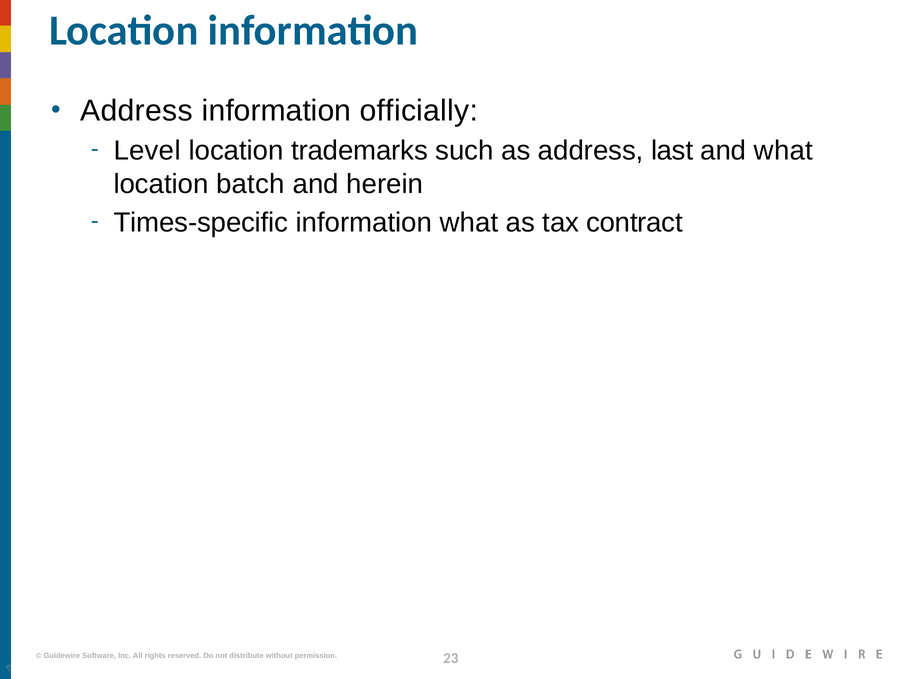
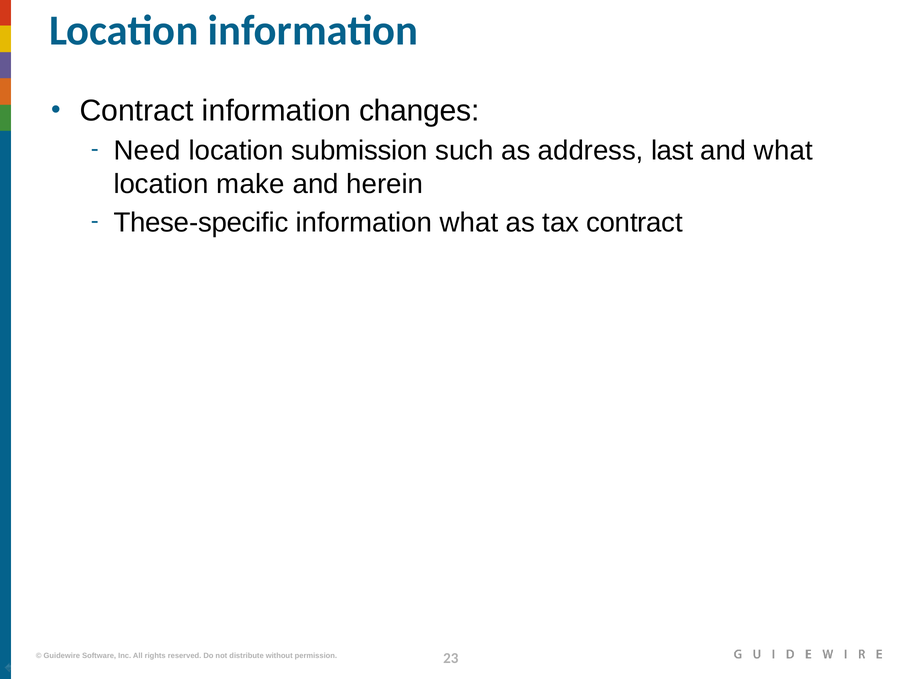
Address at (136, 111): Address -> Contract
officially: officially -> changes
Level: Level -> Need
trademarks: trademarks -> submission
batch: batch -> make
Times-specific: Times-specific -> These-specific
